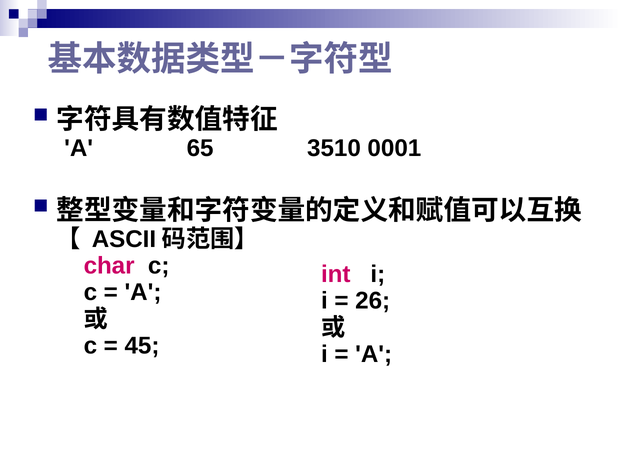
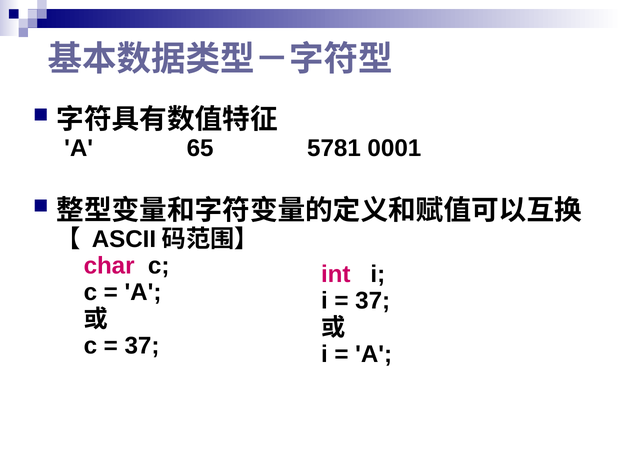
3510: 3510 -> 5781
26 at (373, 301): 26 -> 37
45 at (142, 346): 45 -> 37
